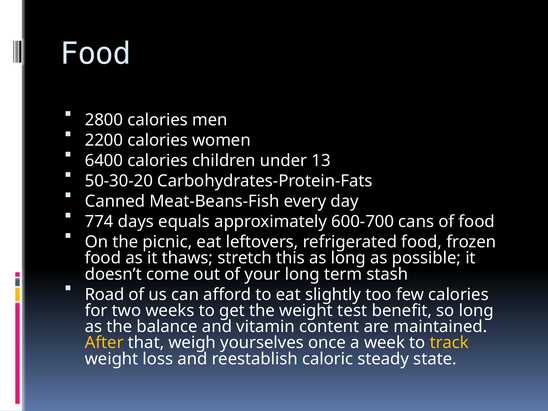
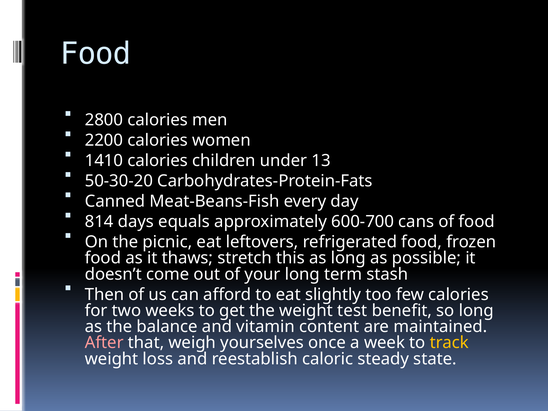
6400: 6400 -> 1410
774: 774 -> 814
Road: Road -> Then
After colour: yellow -> pink
